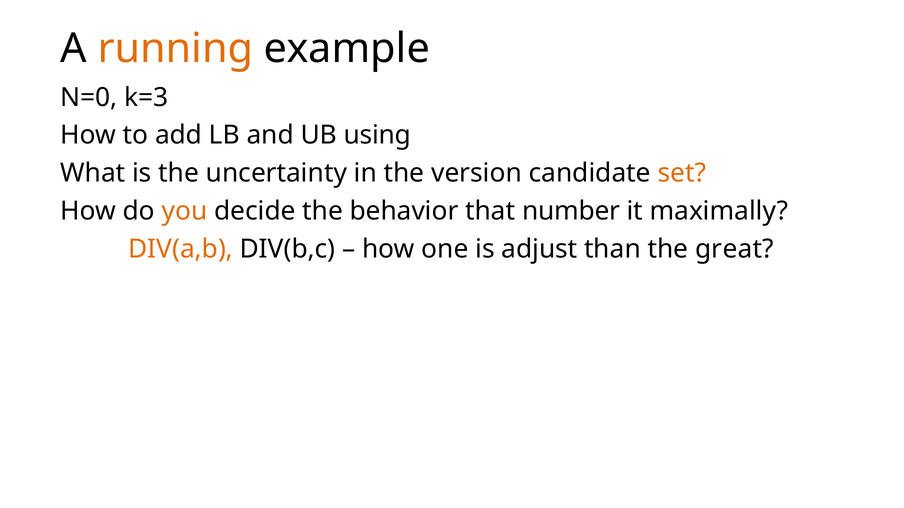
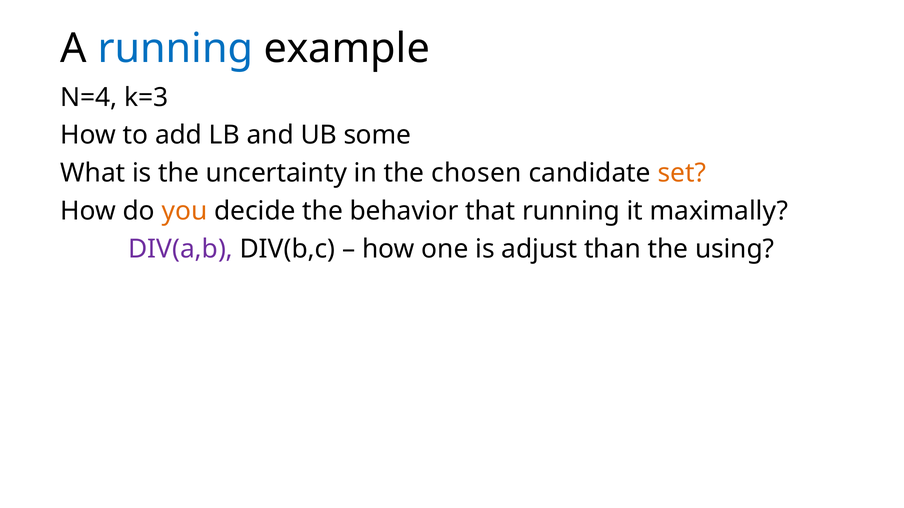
running at (175, 49) colour: orange -> blue
N=0: N=0 -> N=4
using: using -> some
version: version -> chosen
that number: number -> running
DIV(a,b colour: orange -> purple
great: great -> using
